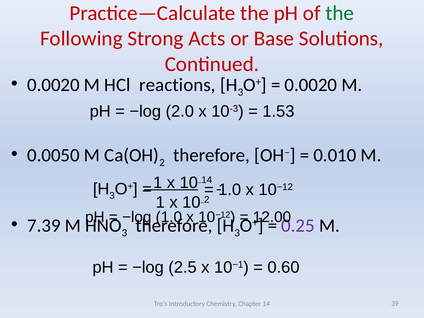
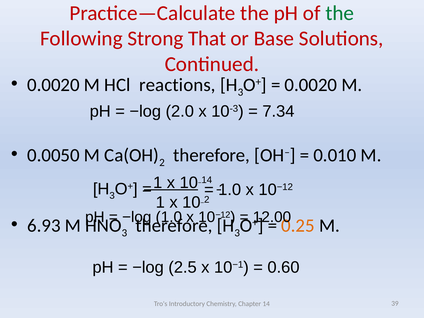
Acts: Acts -> That
1.53: 1.53 -> 7.34
7.39: 7.39 -> 6.93
0.25 colour: purple -> orange
